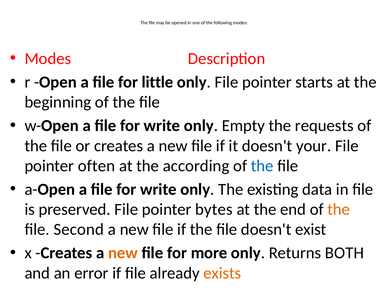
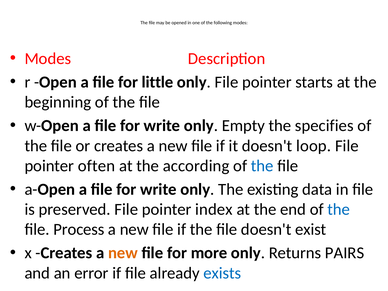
requests: requests -> specifies
your: your -> loop
bytes: bytes -> index
the at (339, 209) colour: orange -> blue
Second: Second -> Process
BOTH: BOTH -> PAIRS
exists colour: orange -> blue
